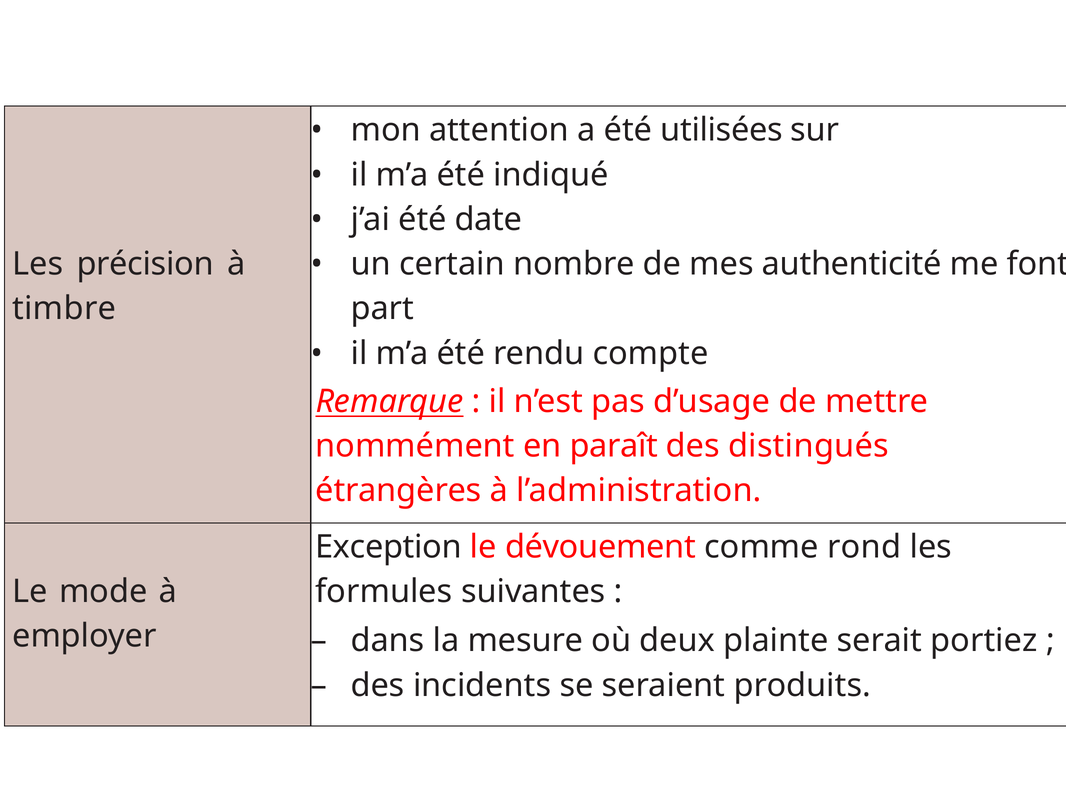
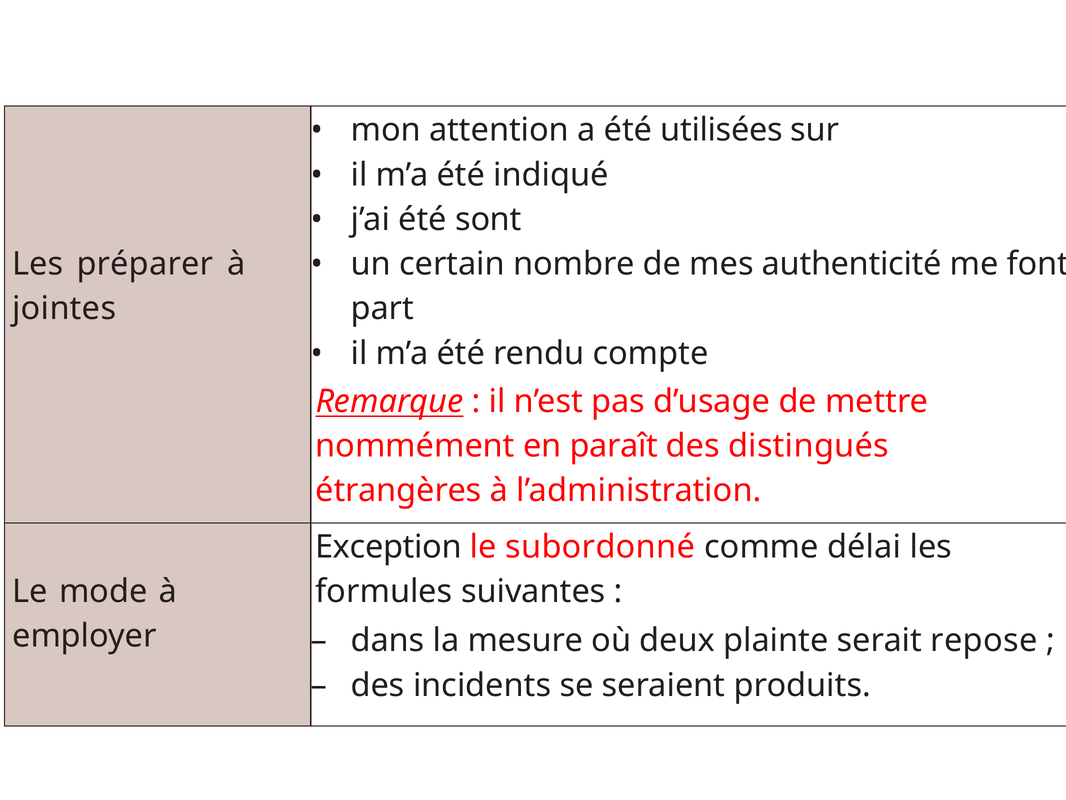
date: date -> sont
précision: précision -> préparer
timbre: timbre -> jointes
dévouement: dévouement -> subordonné
rond: rond -> délai
portiez: portiez -> repose
